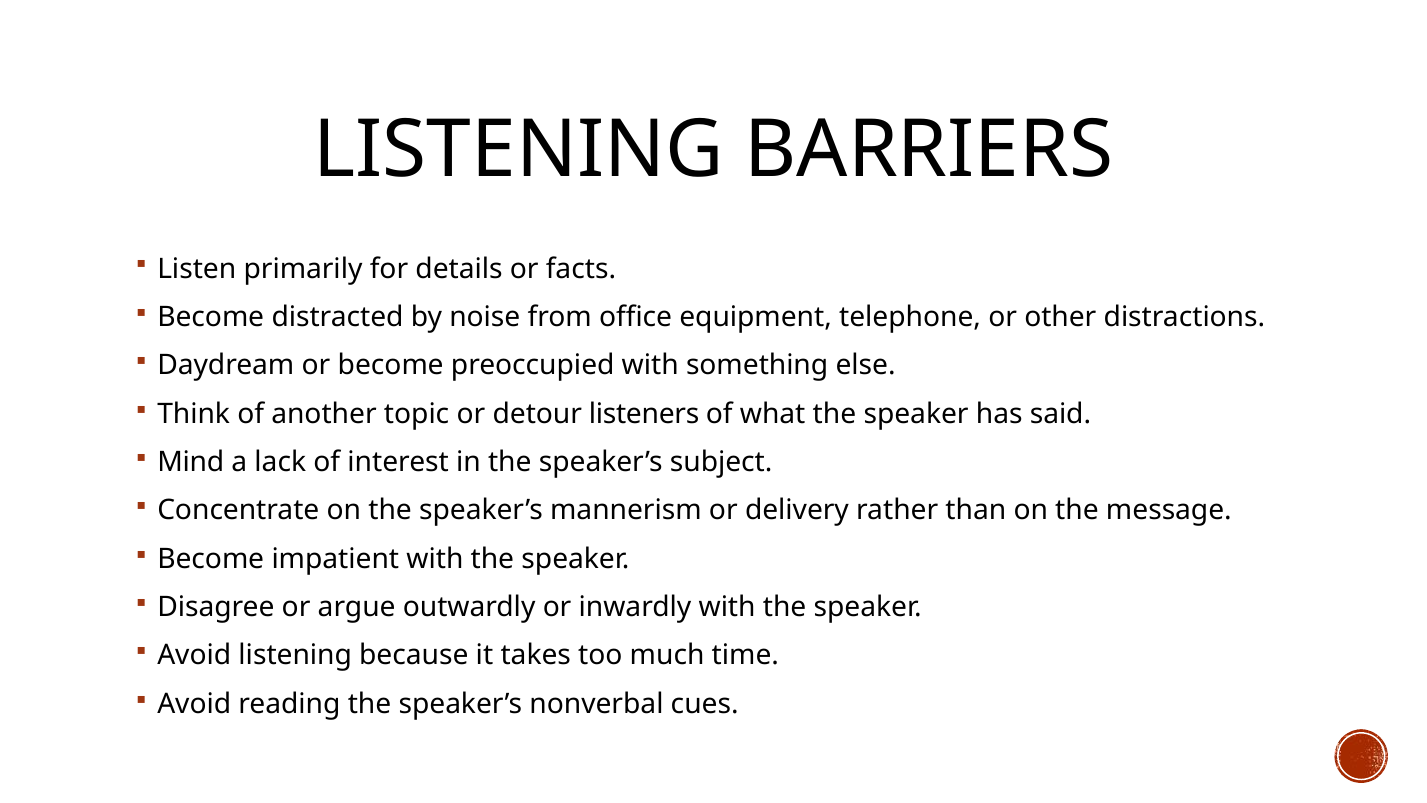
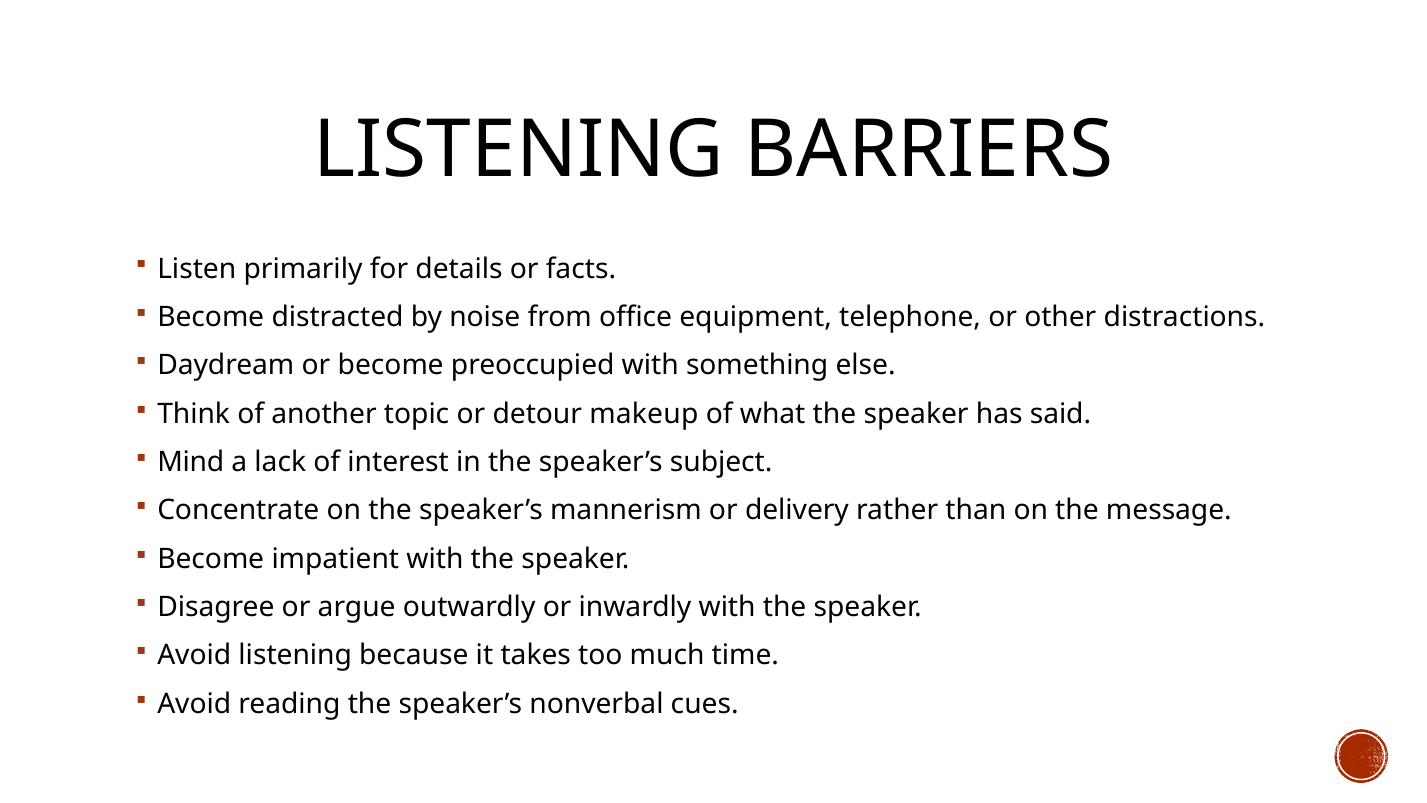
listeners: listeners -> makeup
